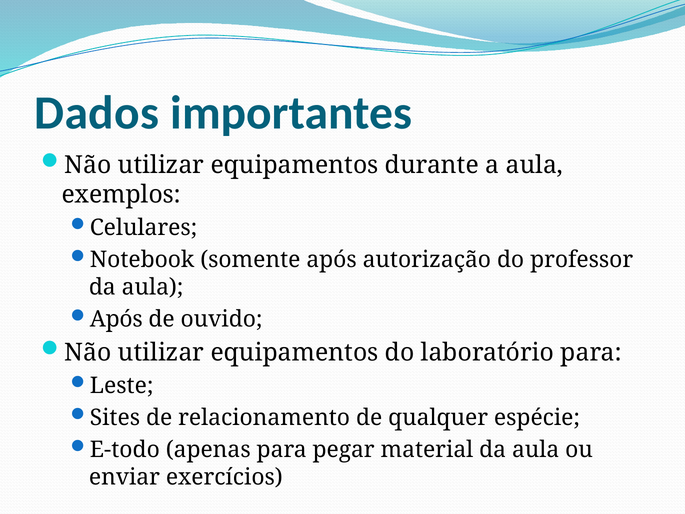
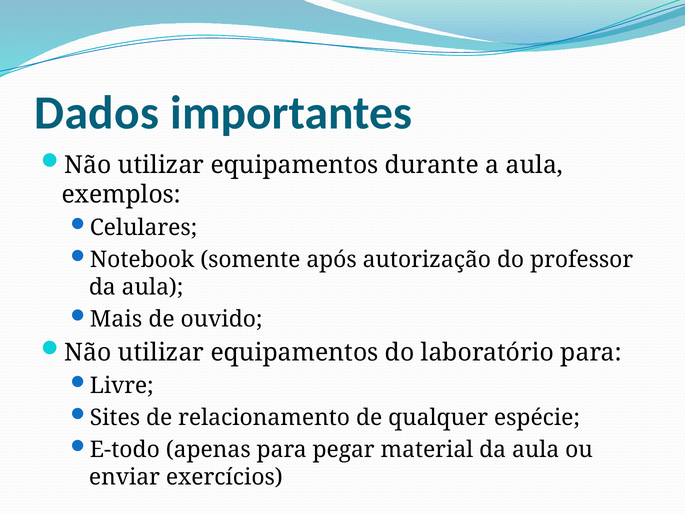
Após at (116, 319): Após -> Mais
Leste: Leste -> Livre
